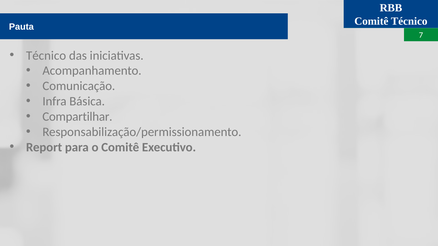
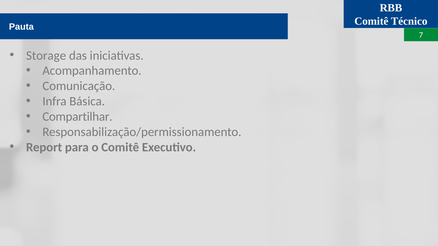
Técnico at (46, 56): Técnico -> Storage
